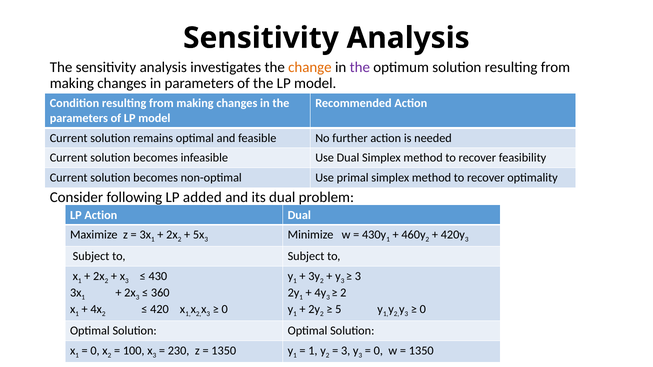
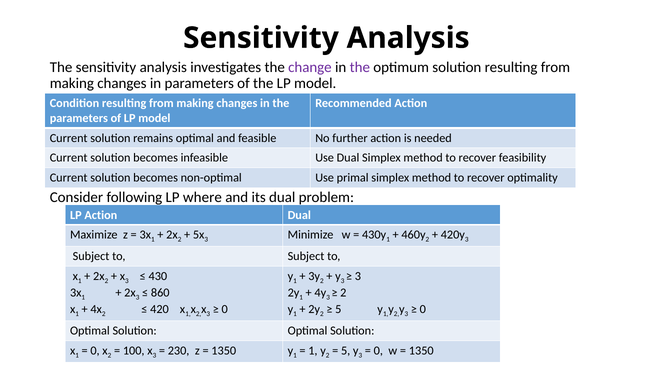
change colour: orange -> purple
added: added -> where
360: 360 -> 860
3 at (346, 351): 3 -> 5
